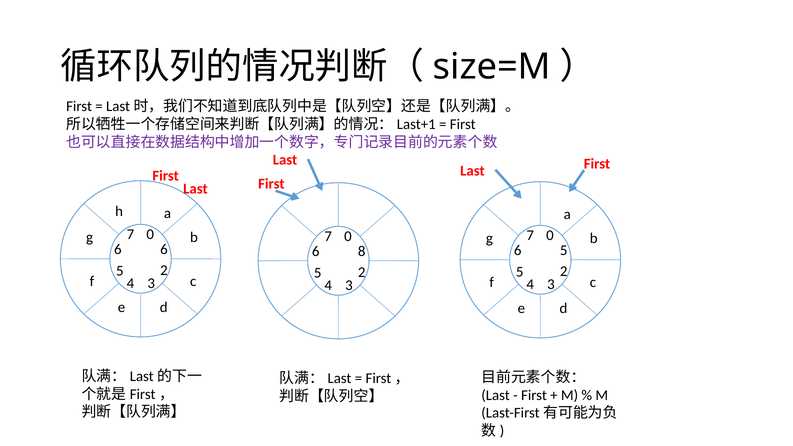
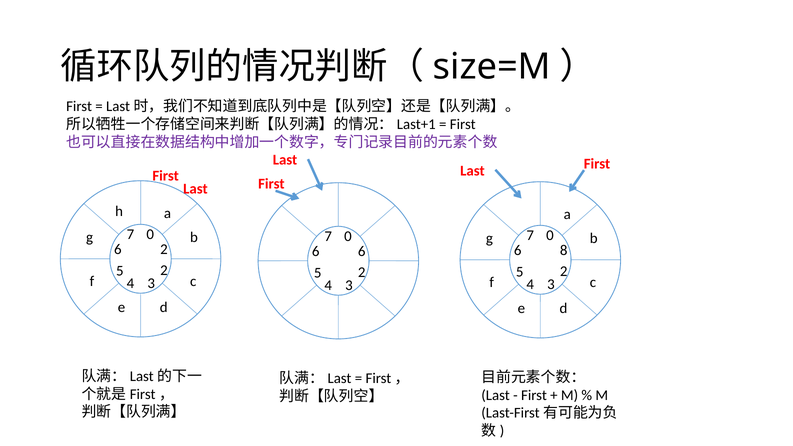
6 6: 6 -> 2
6 5: 5 -> 8
6 8: 8 -> 6
